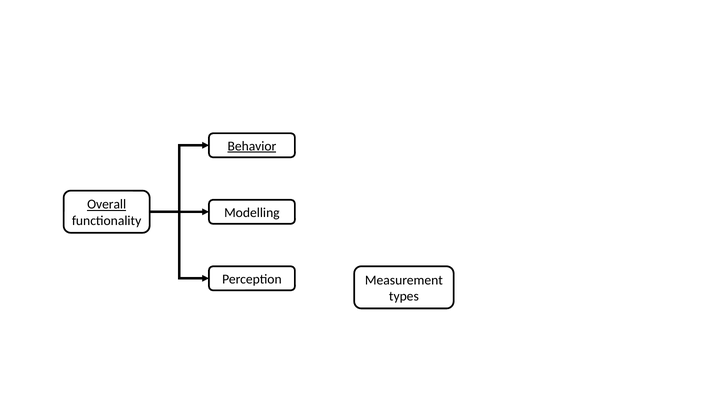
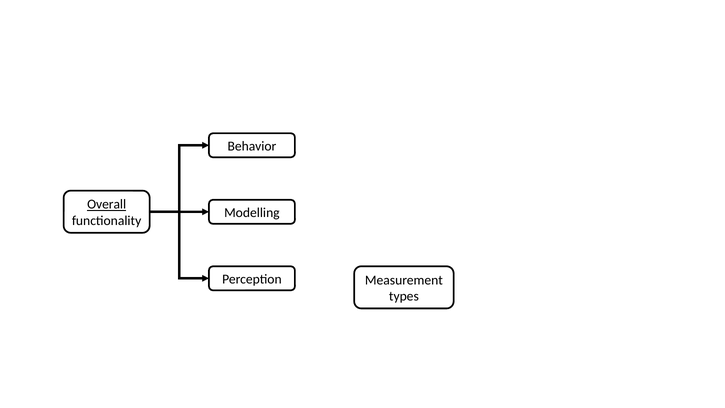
Behavior underline: present -> none
